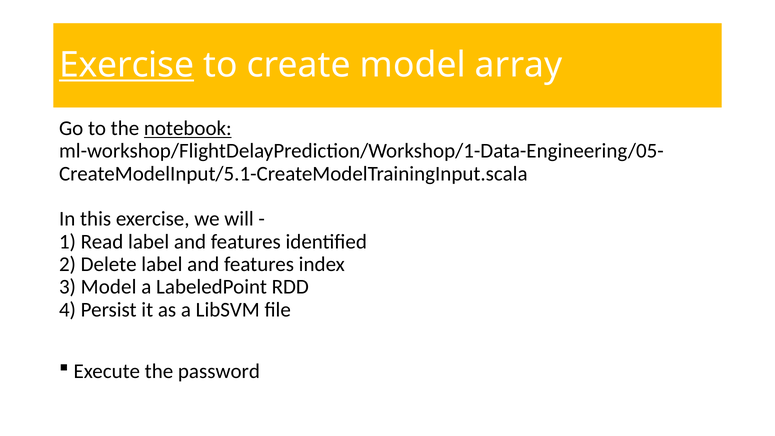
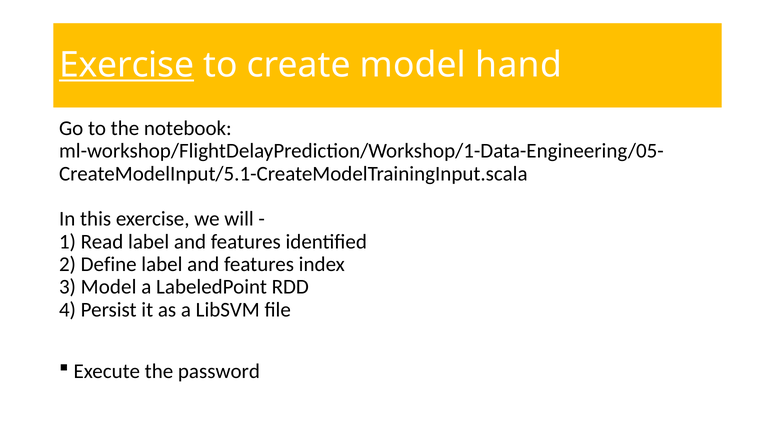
array: array -> hand
notebook underline: present -> none
Delete: Delete -> Define
